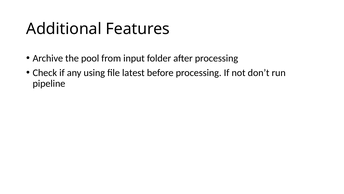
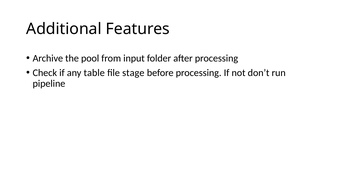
using: using -> table
latest: latest -> stage
